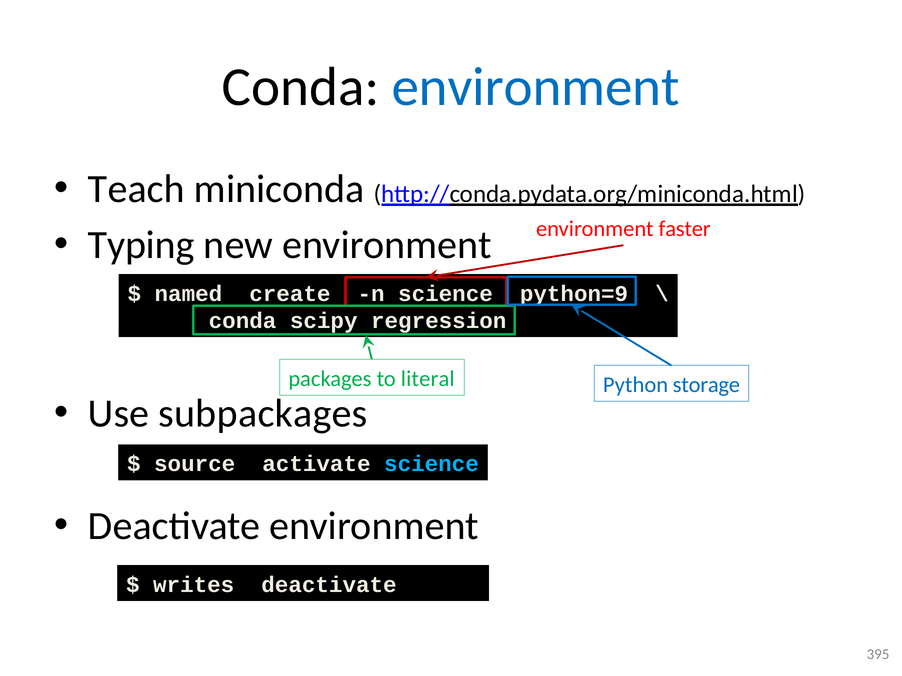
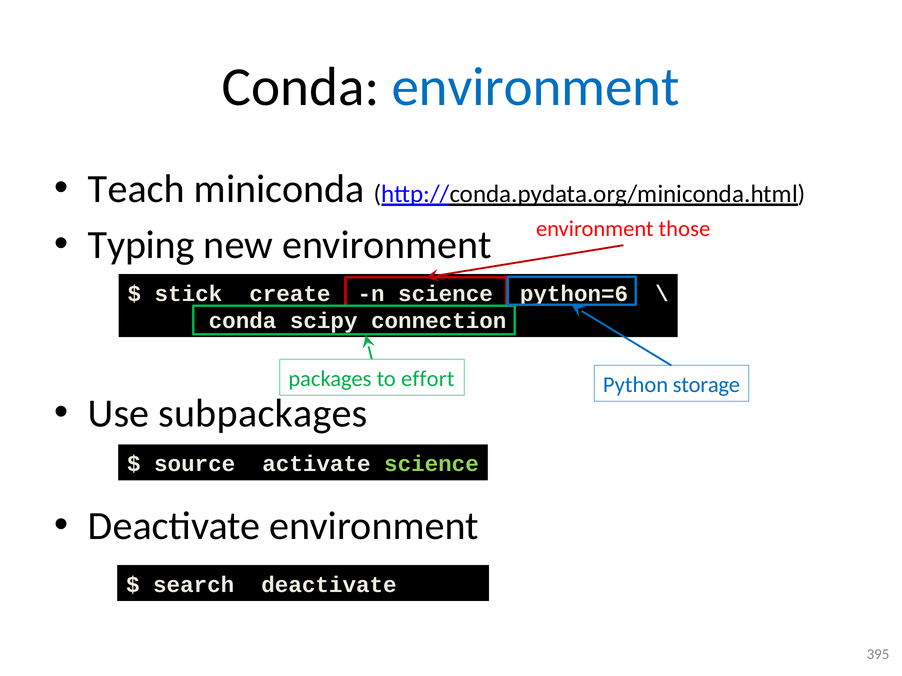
faster: faster -> those
named: named -> stick
python=9: python=9 -> python=6
regression: regression -> connection
literal: literal -> effort
science at (431, 464) colour: light blue -> light green
writes: writes -> search
